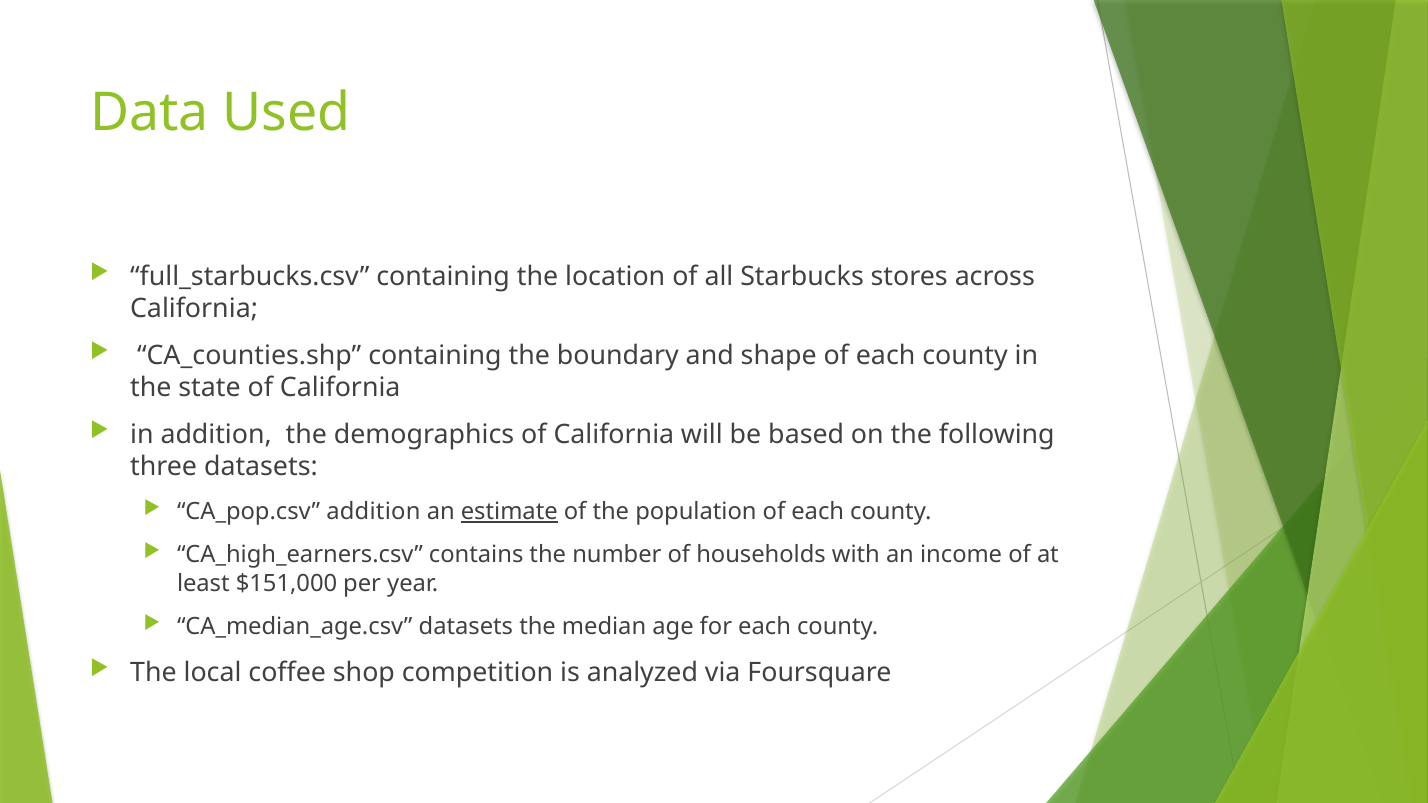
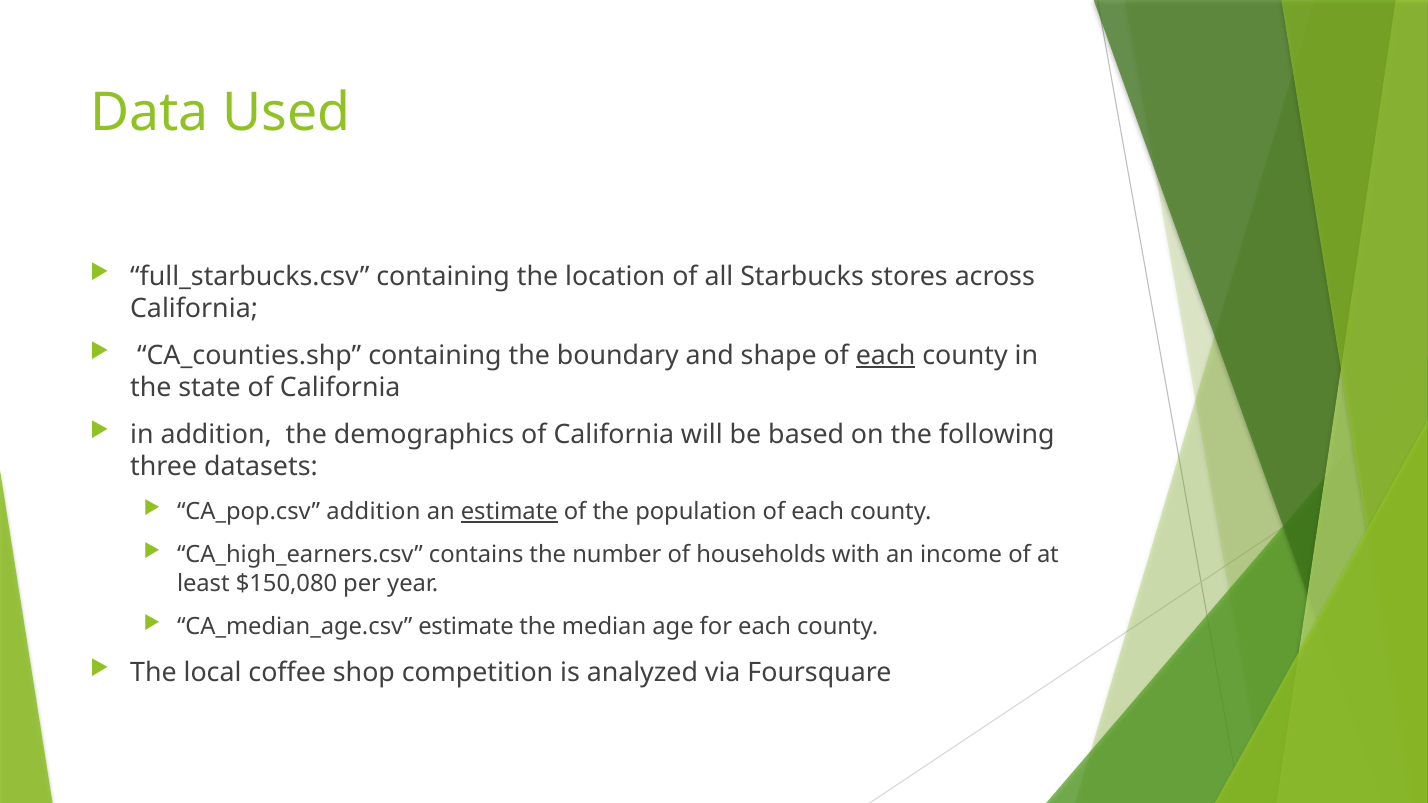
each at (886, 356) underline: none -> present
$151,000: $151,000 -> $150,080
CA_median_age.csv datasets: datasets -> estimate
